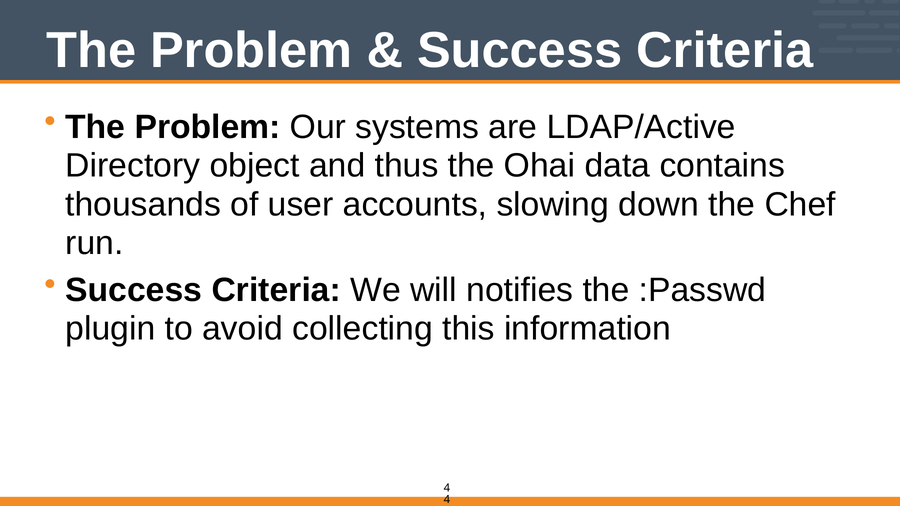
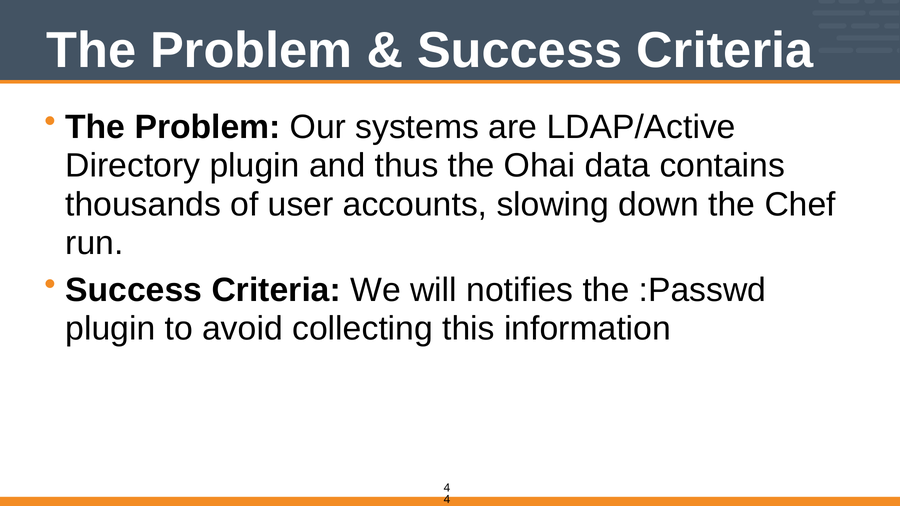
Directory object: object -> plugin
